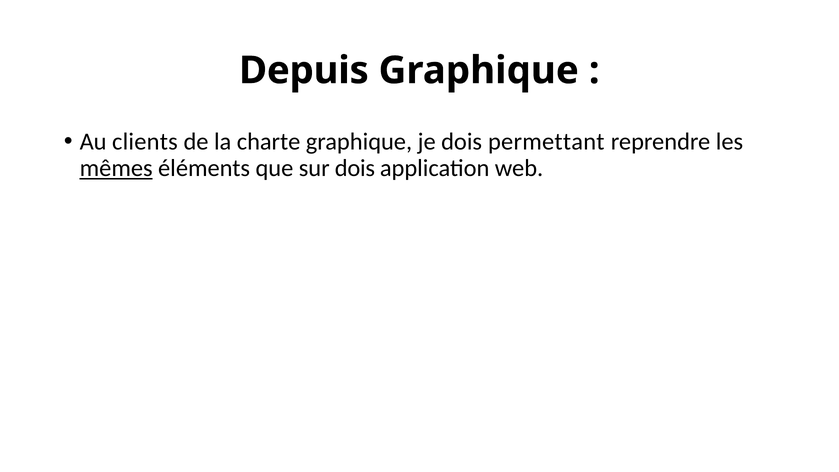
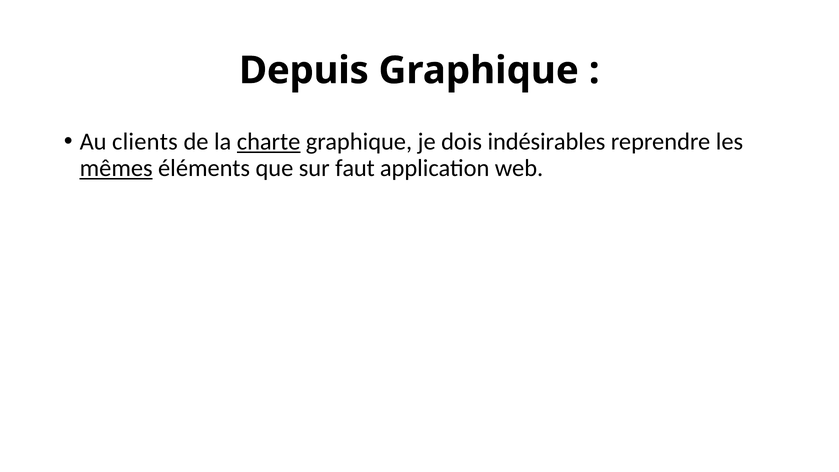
charte underline: none -> present
permettant: permettant -> indésirables
sur dois: dois -> faut
